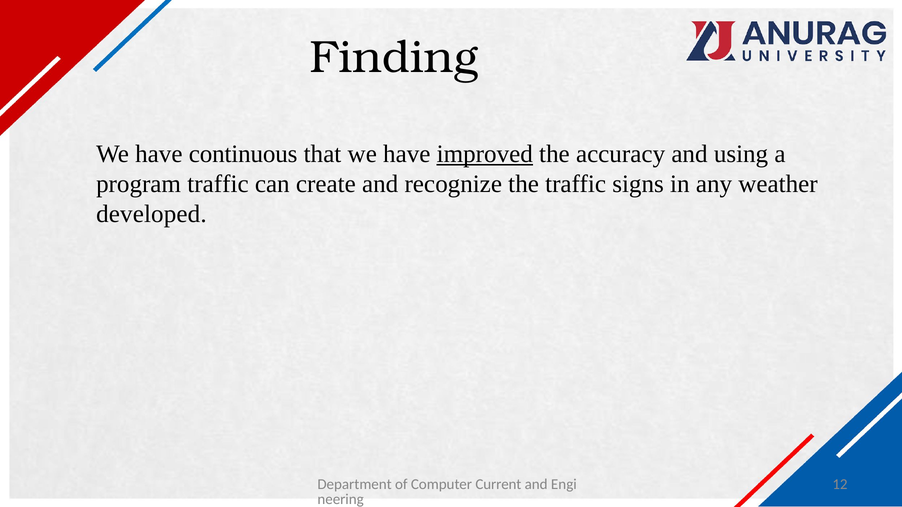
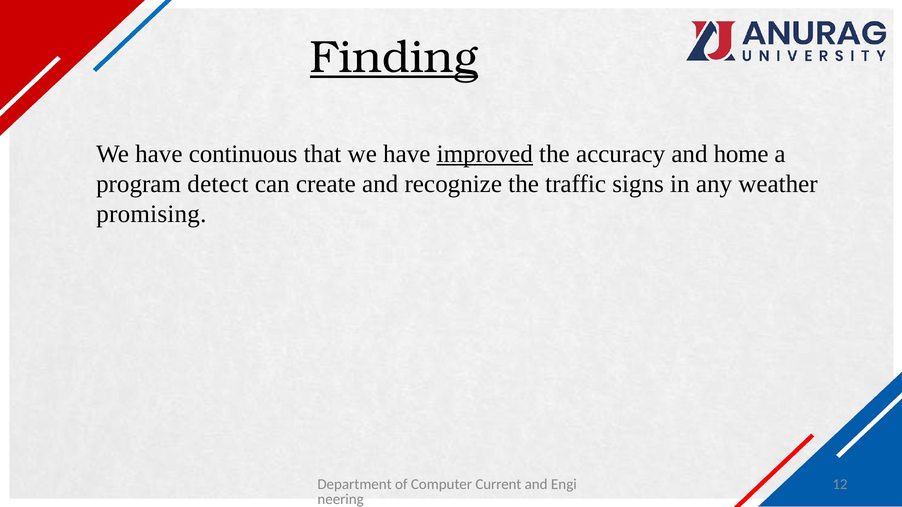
Finding underline: none -> present
using: using -> home
program traffic: traffic -> detect
developed: developed -> promising
